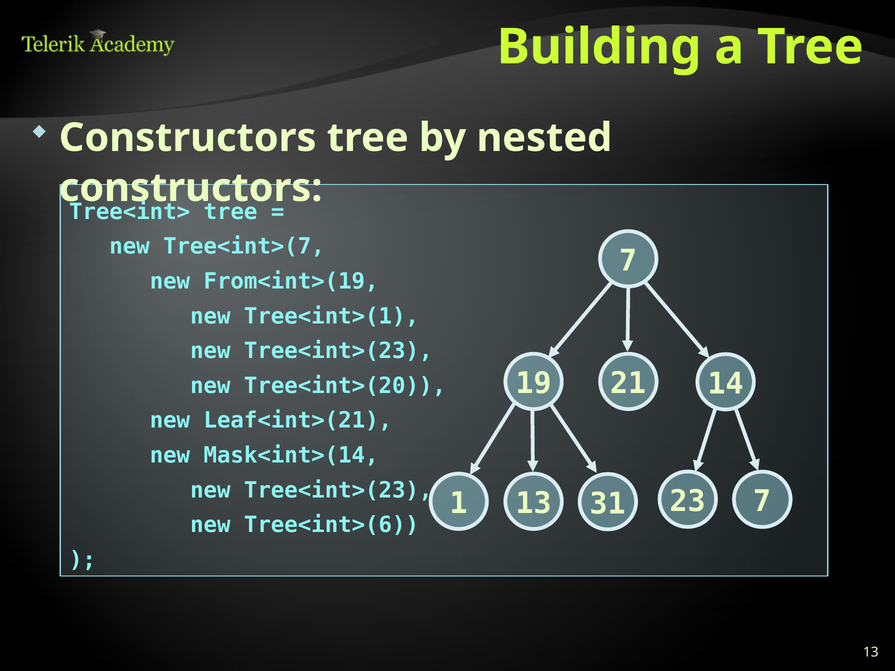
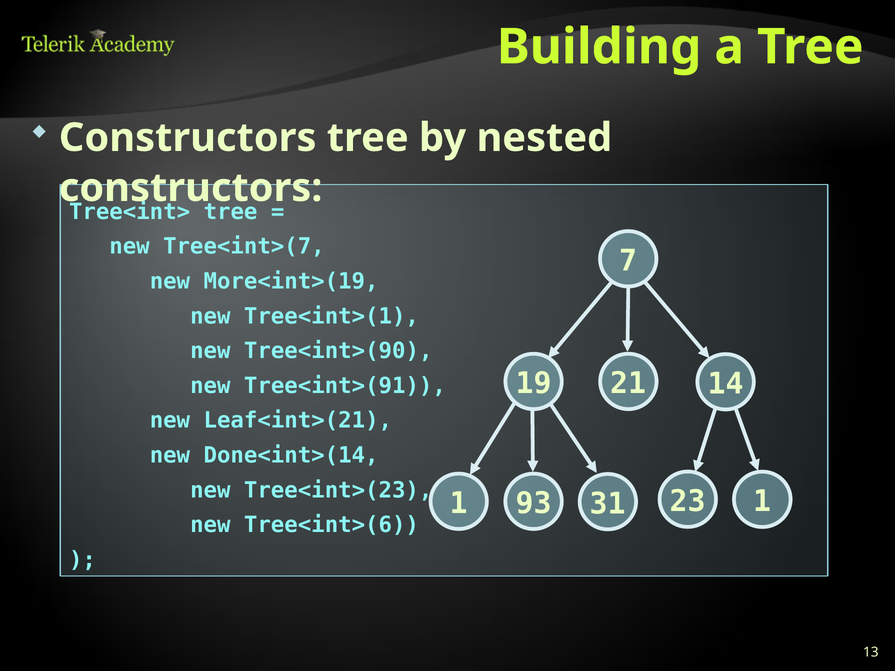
From<int>(19: From<int>(19 -> More<int>(19
Tree<int>(23 at (338, 351): Tree<int>(23 -> Tree<int>(90
Tree<int>(20: Tree<int>(20 -> Tree<int>(91
Mask<int>(14: Mask<int>(14 -> Done<int>(14
23 7: 7 -> 1
1 13: 13 -> 93
